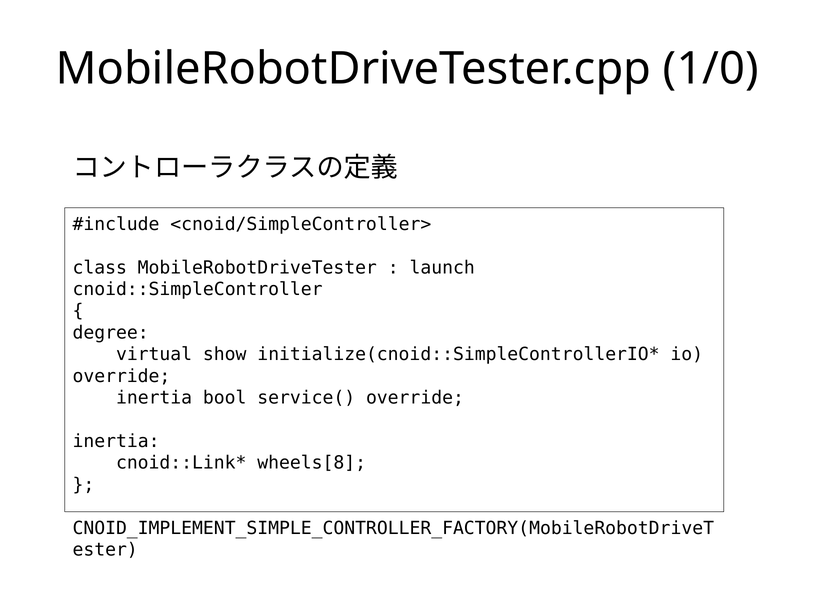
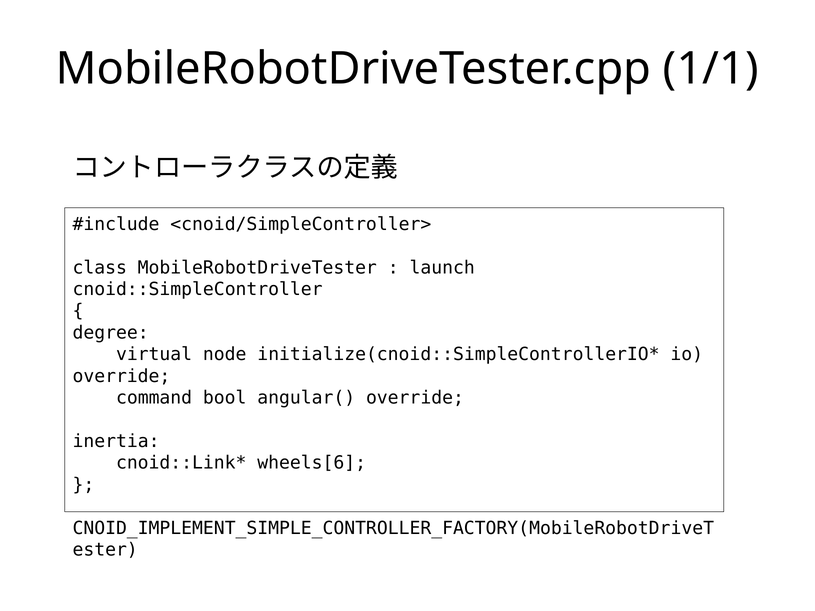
1/0: 1/0 -> 1/1
show: show -> node
inertia at (154, 398): inertia -> command
service(: service( -> angular(
wheels[8: wheels[8 -> wheels[6
